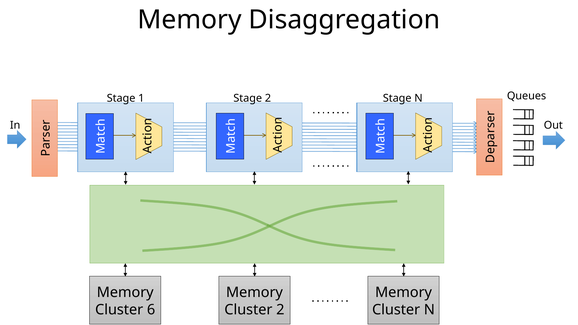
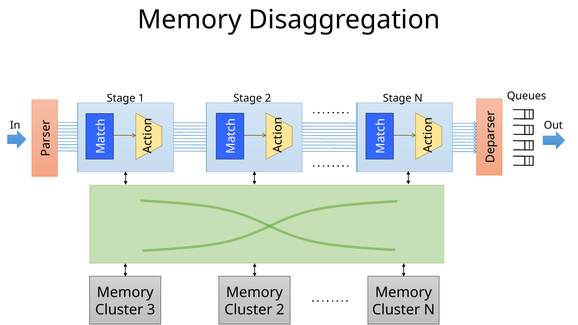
6: 6 -> 3
